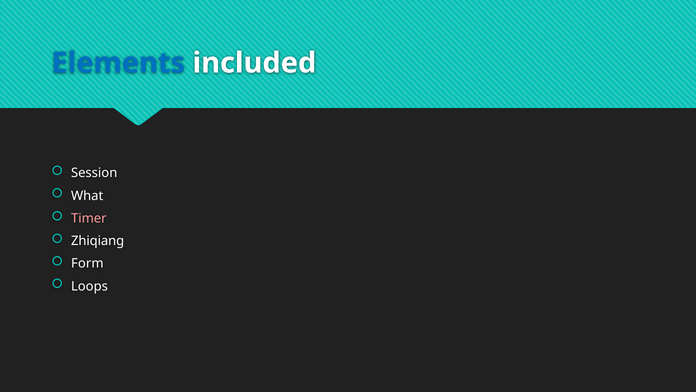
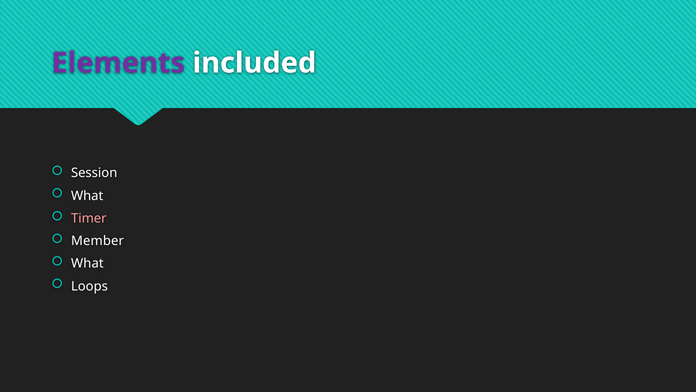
Elements colour: blue -> purple
Zhiqiang: Zhiqiang -> Member
Form at (87, 263): Form -> What
